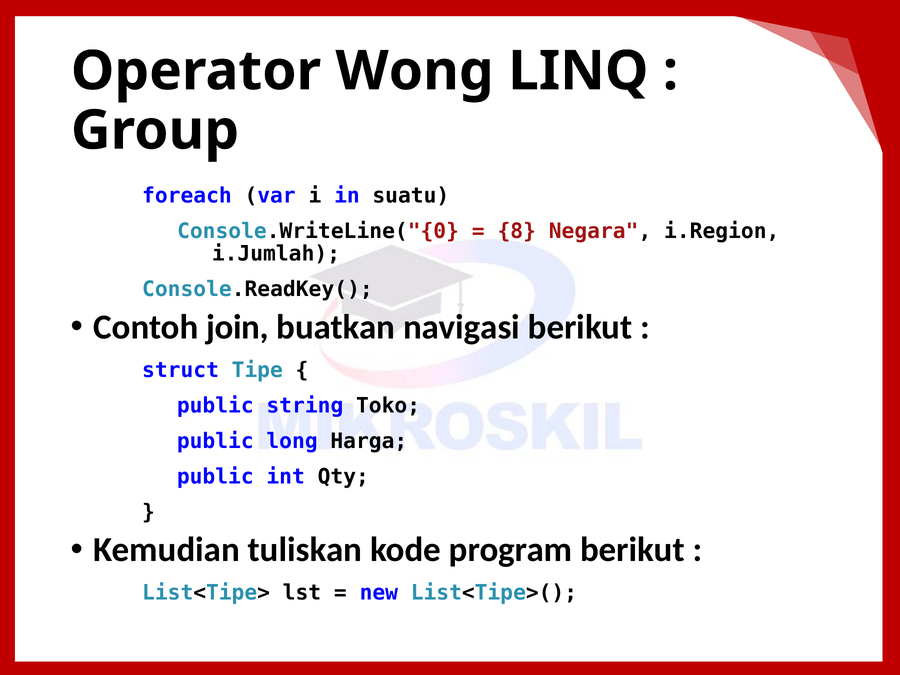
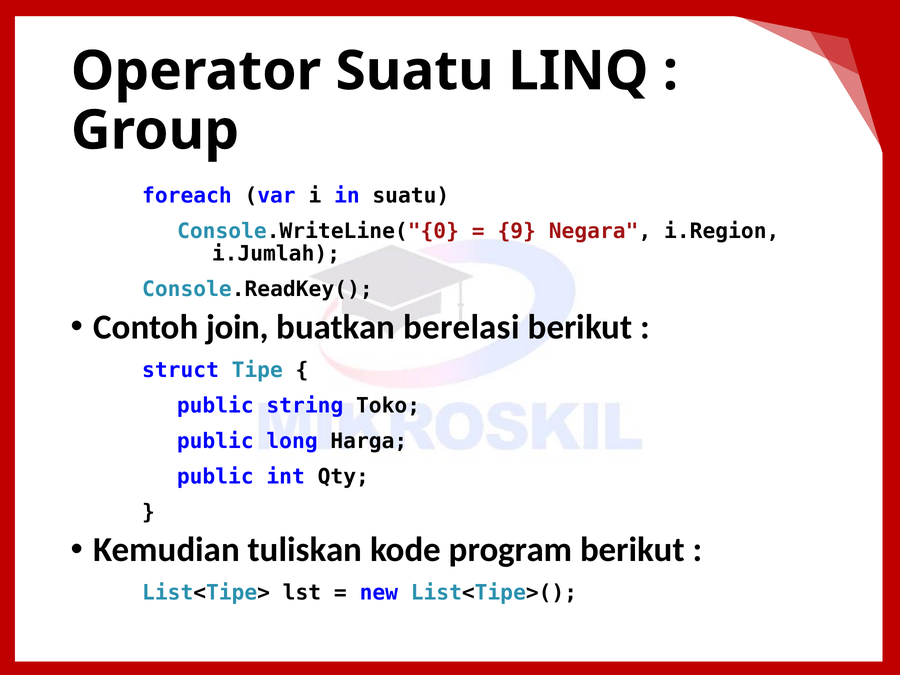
Operator Wong: Wong -> Suatu
8: 8 -> 9
navigasi: navigasi -> berelasi
